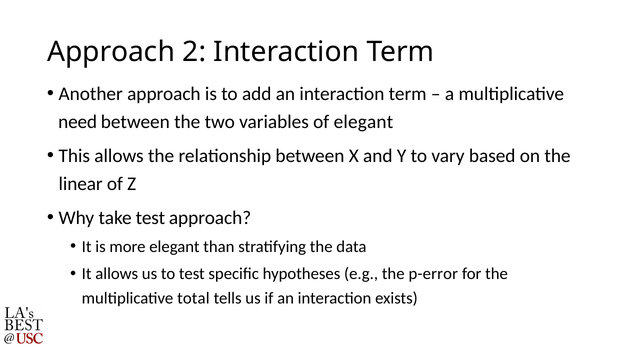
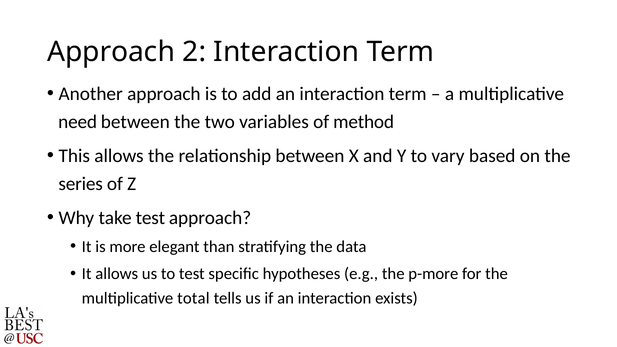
of elegant: elegant -> method
linear: linear -> series
p-error: p-error -> p-more
